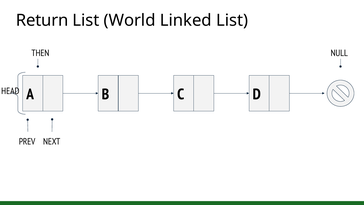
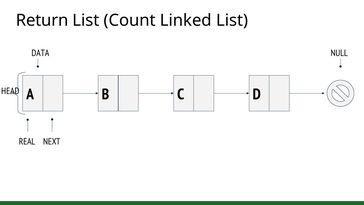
World: World -> Count
THEN: THEN -> DATA
PREV: PREV -> REAL
